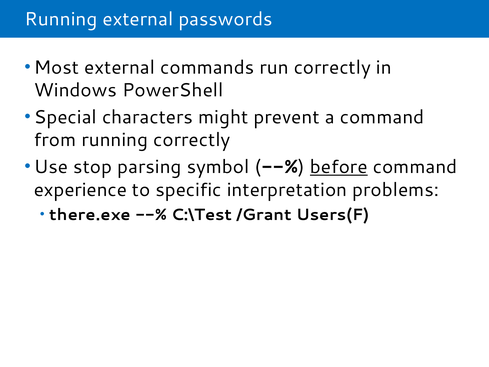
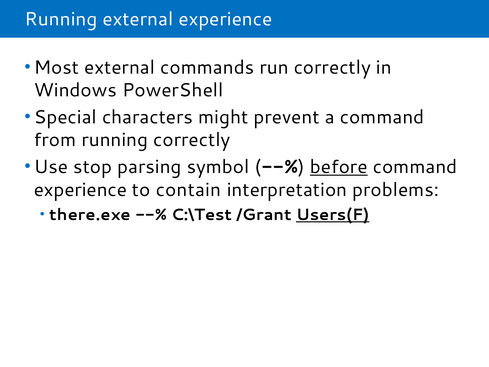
external passwords: passwords -> experience
specific: specific -> contain
Users(F underline: none -> present
